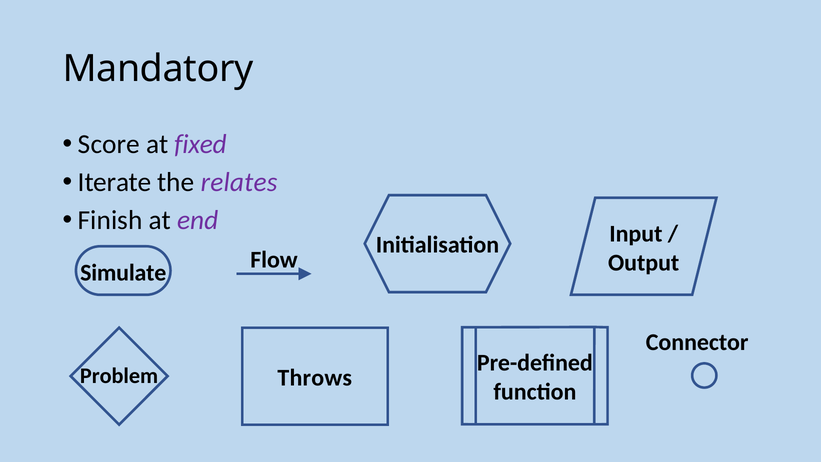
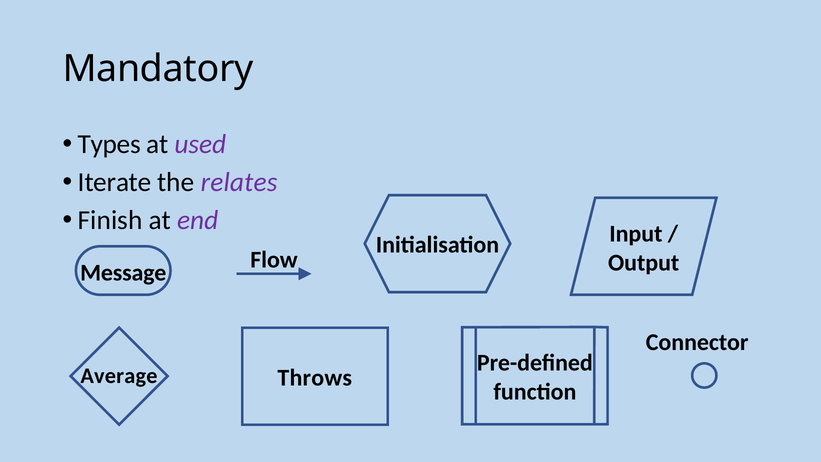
Score: Score -> Types
fixed: fixed -> used
Simulate: Simulate -> Message
Problem: Problem -> Average
